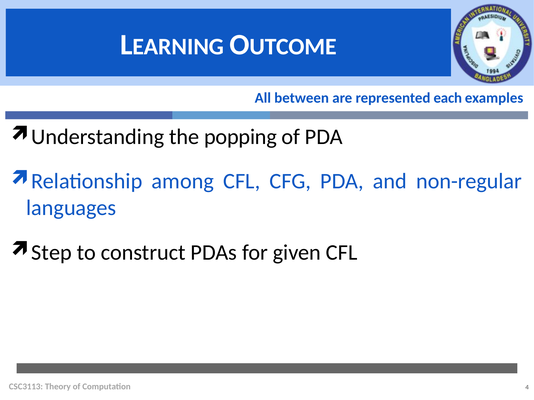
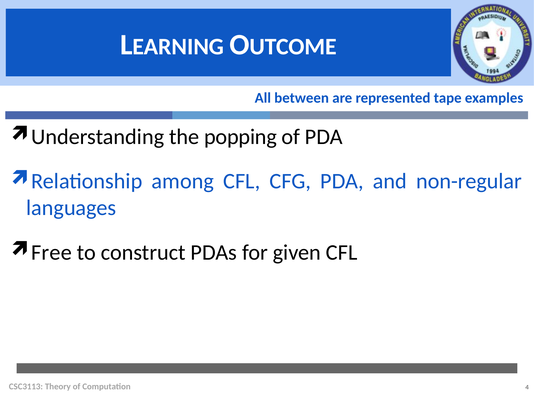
each: each -> tape
Step: Step -> Free
